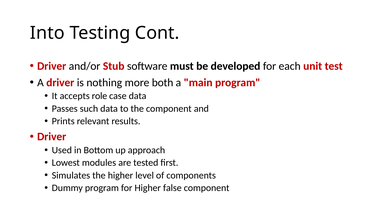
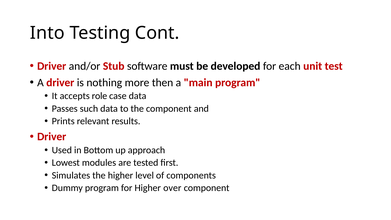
both: both -> then
false: false -> over
